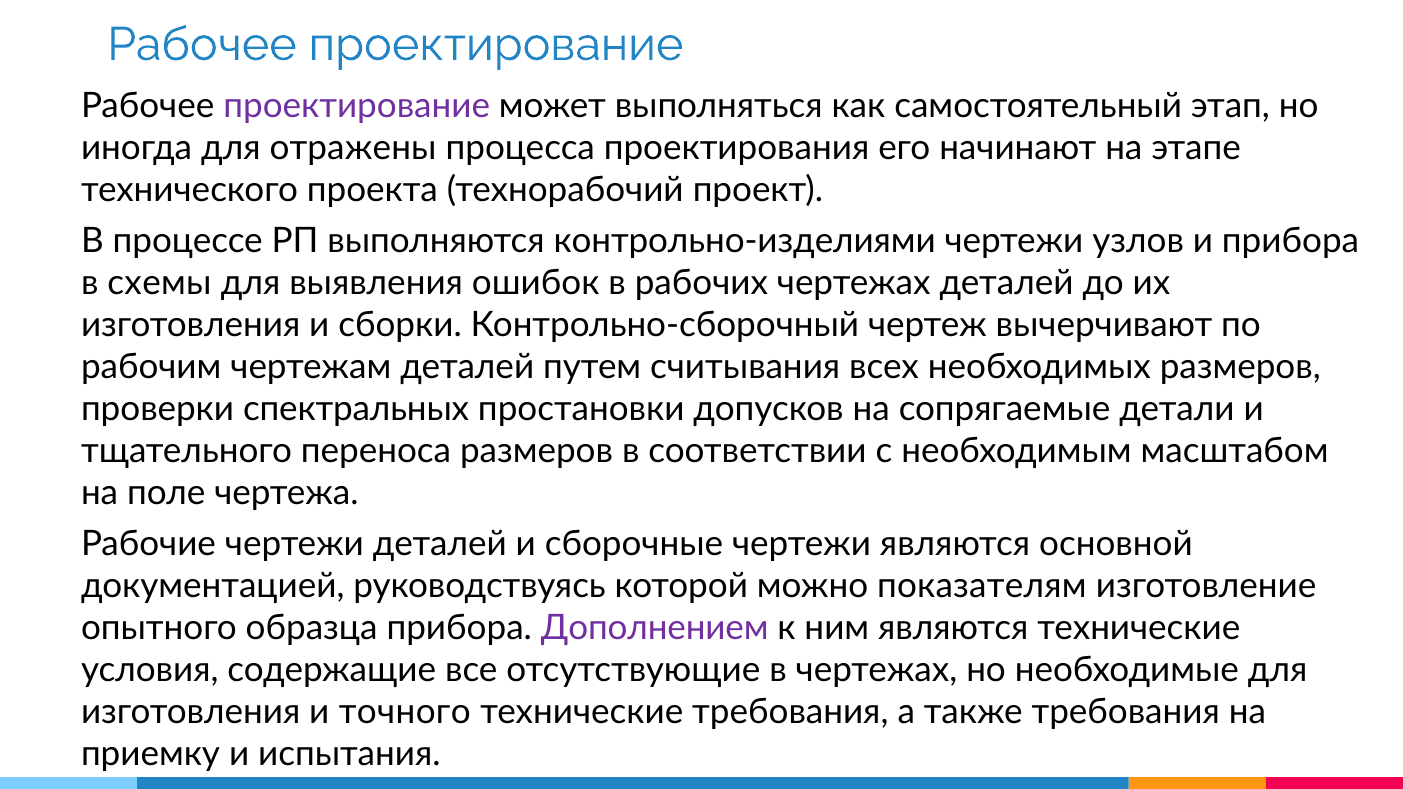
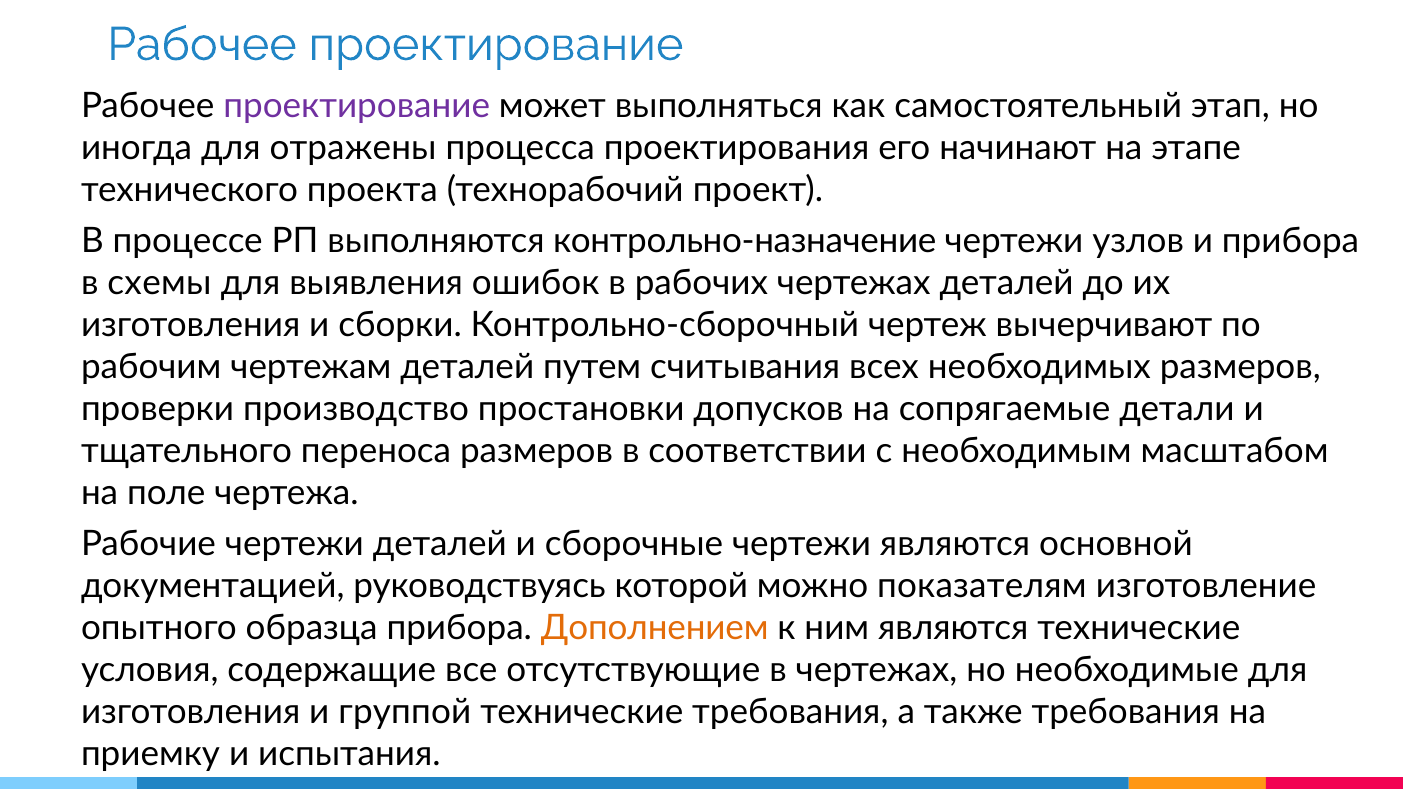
контрольно-изделиями: контрольно-изделиями -> контрольно-назначение
спектральных: спектральных -> производство
Дополнением colour: purple -> orange
точного: точного -> группой
